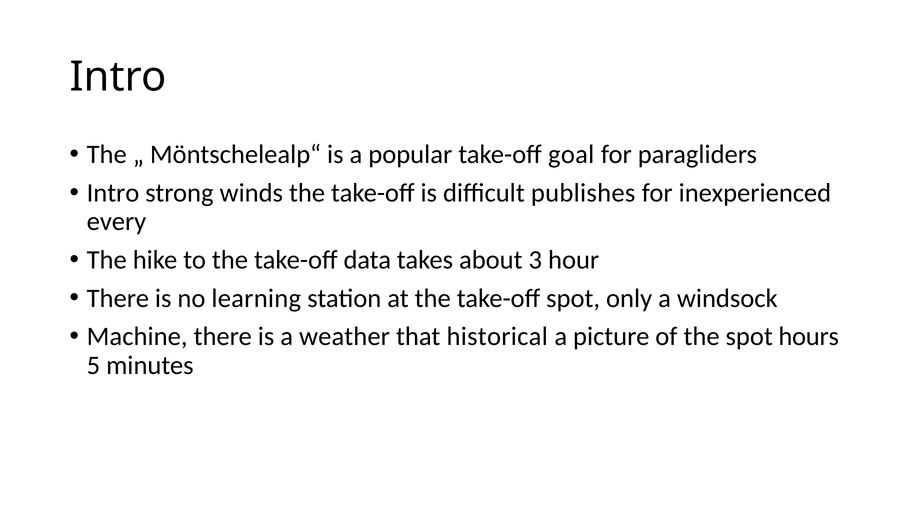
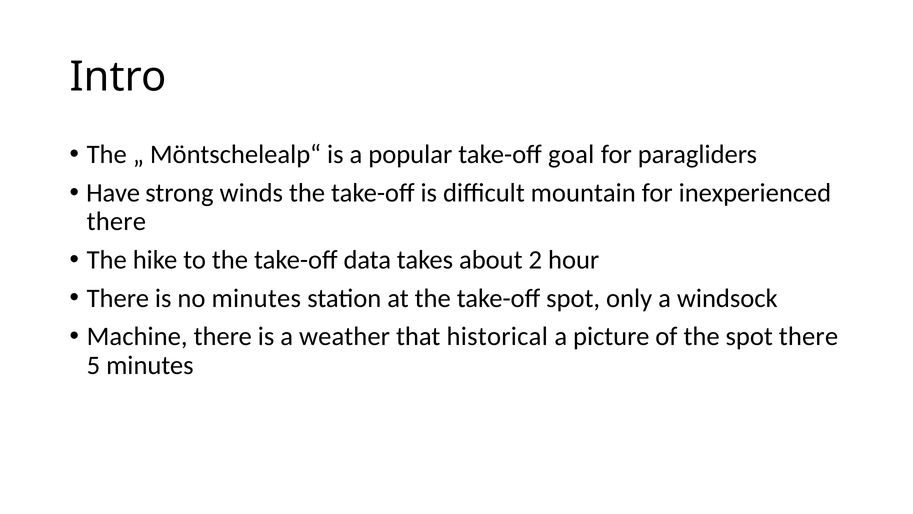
Intro at (113, 193): Intro -> Have
publishes: publishes -> mountain
every at (116, 221): every -> there
3: 3 -> 2
no learning: learning -> minutes
spot hours: hours -> there
